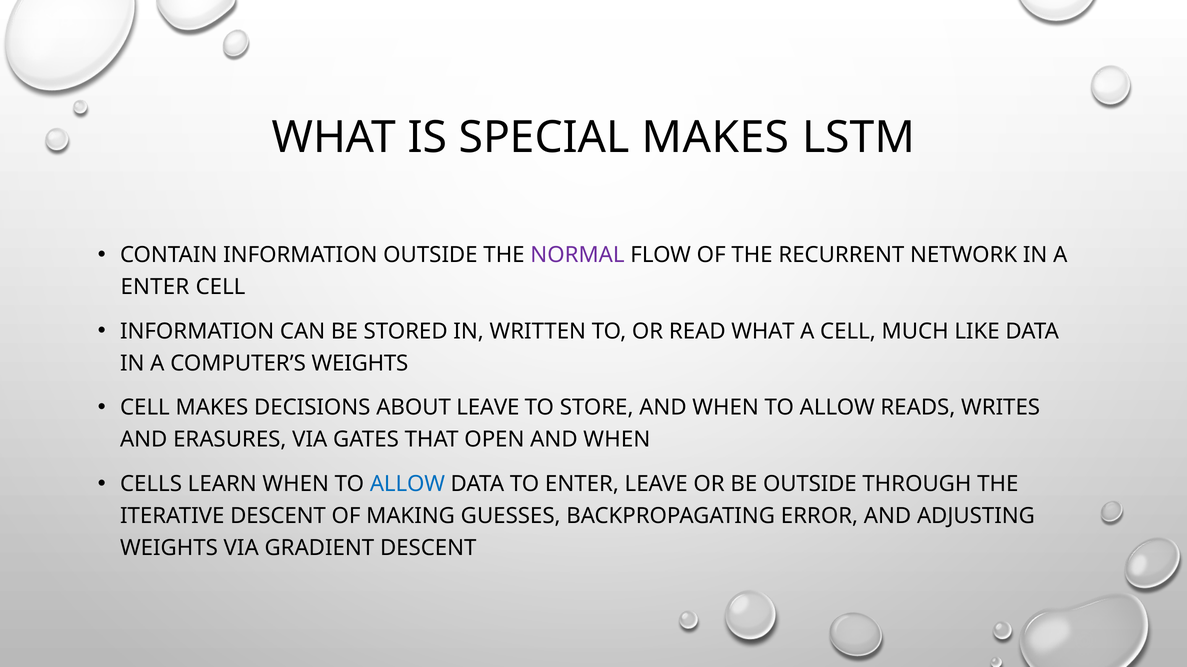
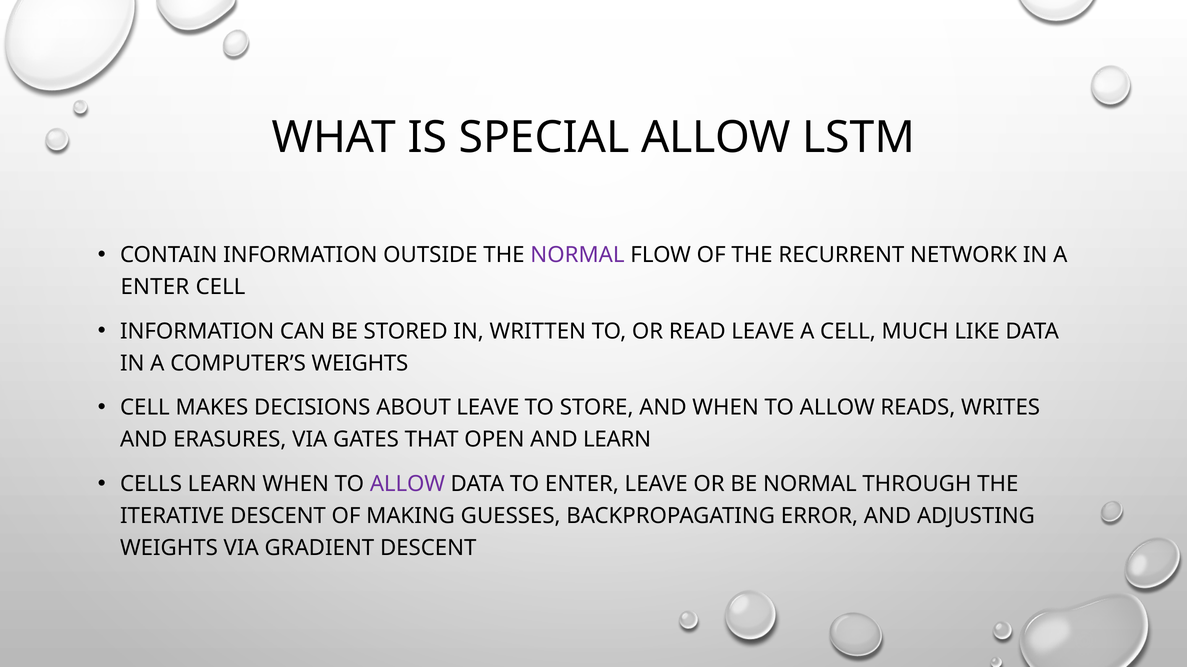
SPECIAL MAKES: MAKES -> ALLOW
READ WHAT: WHAT -> LEAVE
OPEN AND WHEN: WHEN -> LEARN
ALLOW at (407, 484) colour: blue -> purple
BE OUTSIDE: OUTSIDE -> NORMAL
